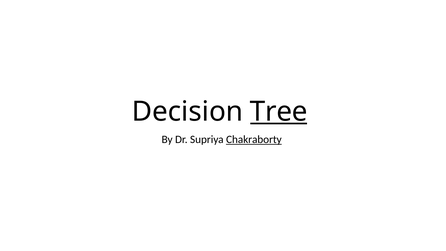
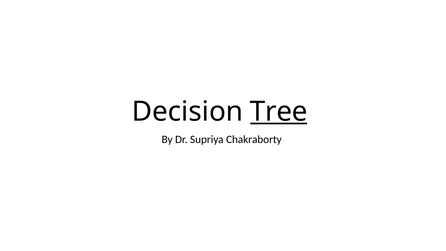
Chakraborty underline: present -> none
